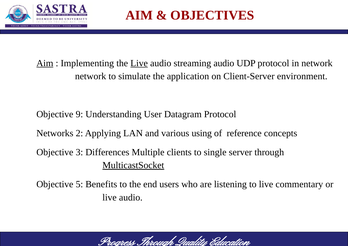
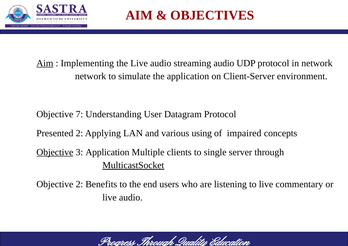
Live at (139, 63) underline: present -> none
9: 9 -> 7
Networks: Networks -> Presented
reference: reference -> impaired
Objective at (55, 152) underline: none -> present
3 Differences: Differences -> Application
Objective 5: 5 -> 2
